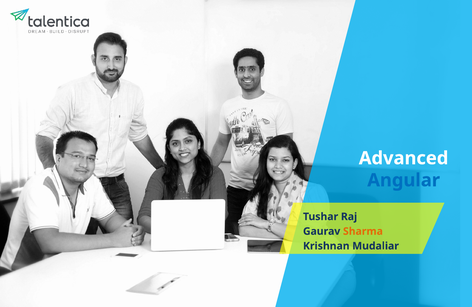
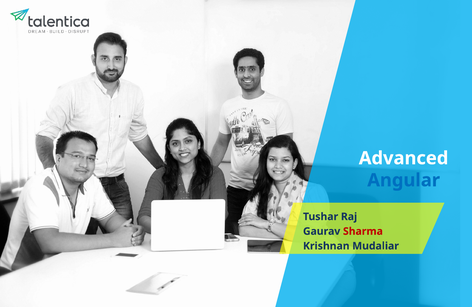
Sharma colour: orange -> red
